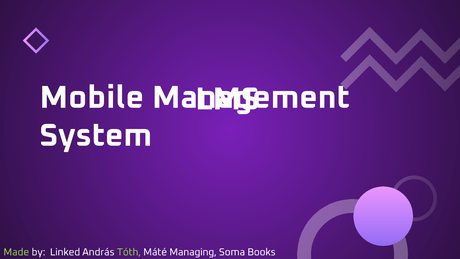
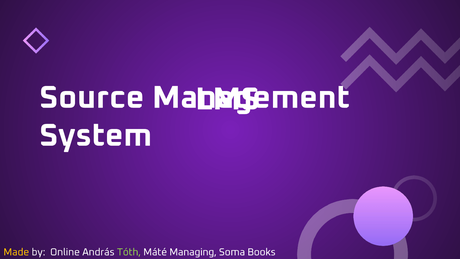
Mobile: Mobile -> Source
Made colour: light green -> yellow
Linked: Linked -> Online
